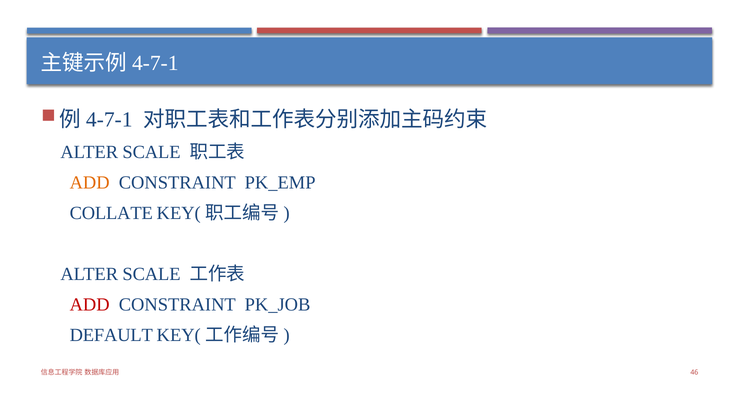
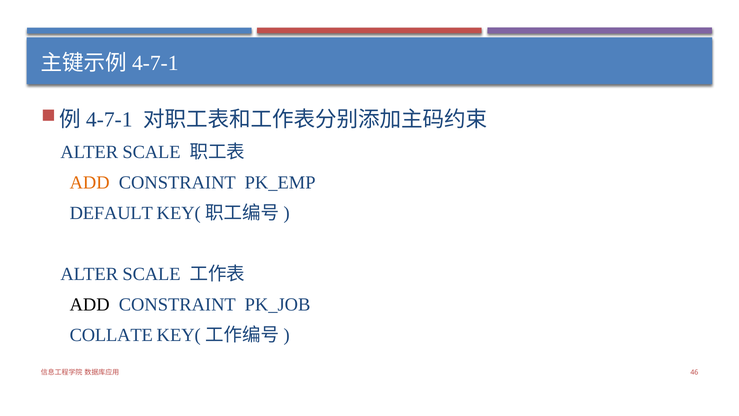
COLLATE: COLLATE -> DEFAULT
ADD at (90, 304) colour: red -> black
DEFAULT: DEFAULT -> COLLATE
